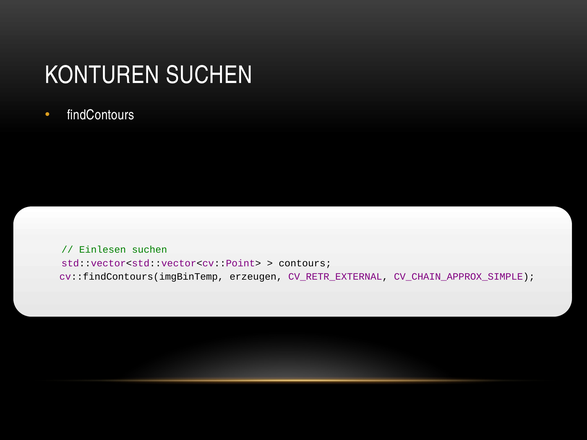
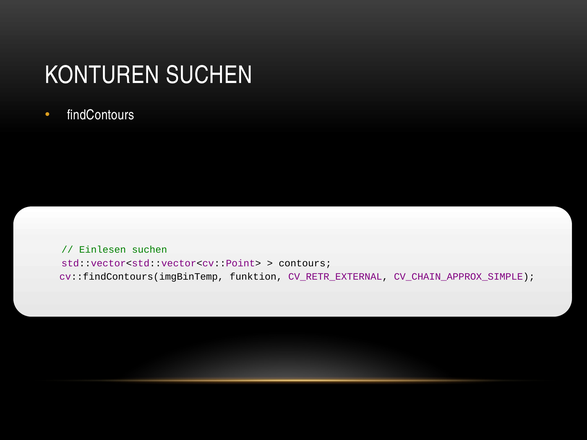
erzeugen: erzeugen -> funktion
